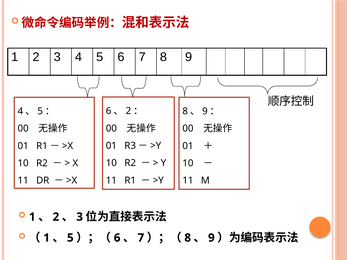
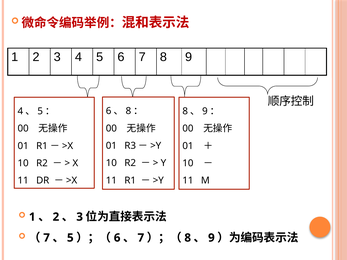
2 at (128, 111): 2 -> 8
1 at (47, 238): 1 -> 7
